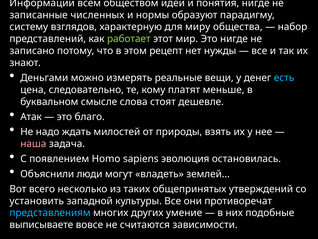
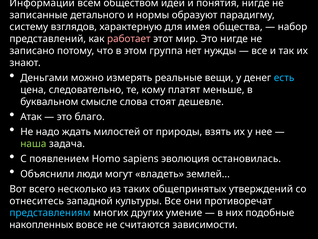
численных: численных -> детального
миру: миру -> имея
работает colour: light green -> pink
рецепт: рецепт -> группа
наша colour: pink -> light green
установить: установить -> отнеситесь
выписываете: выписываете -> накопленных
